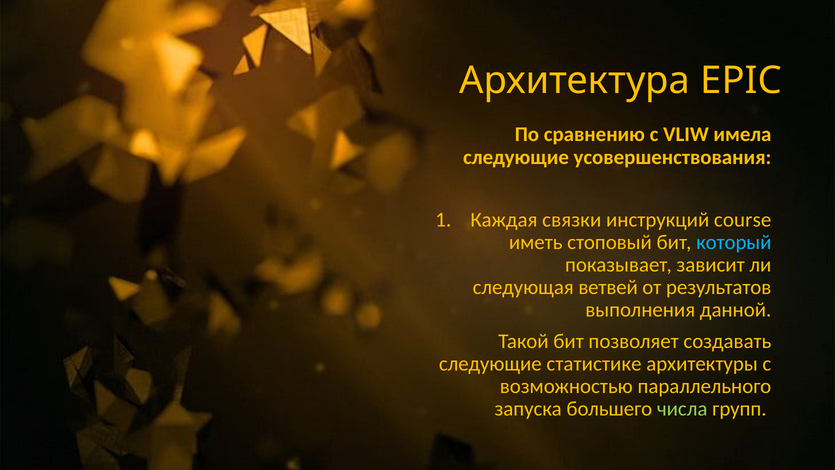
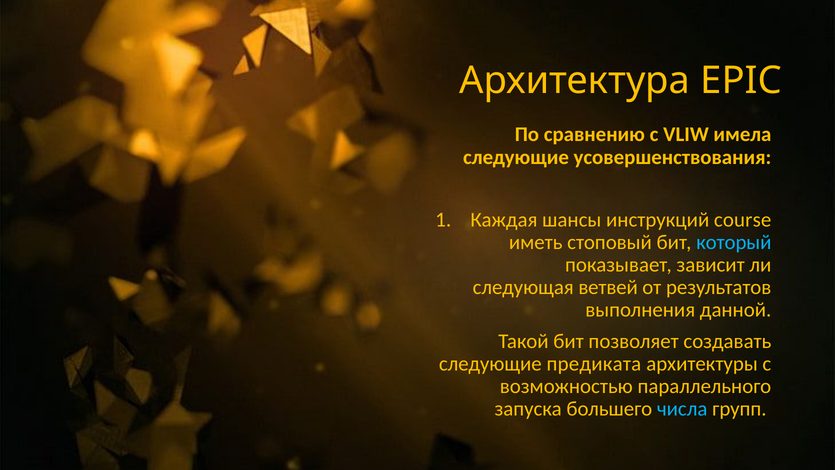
связки: связки -> шансы
статистике: статистике -> предиката
числа colour: light green -> light blue
